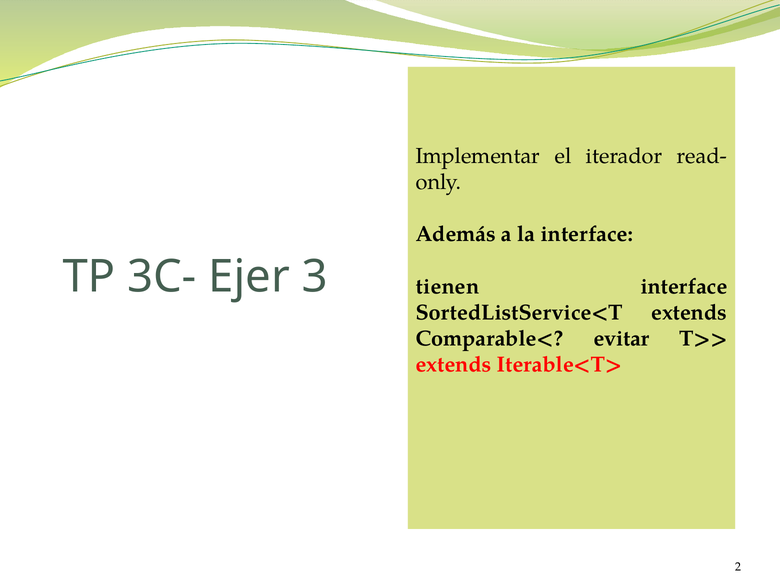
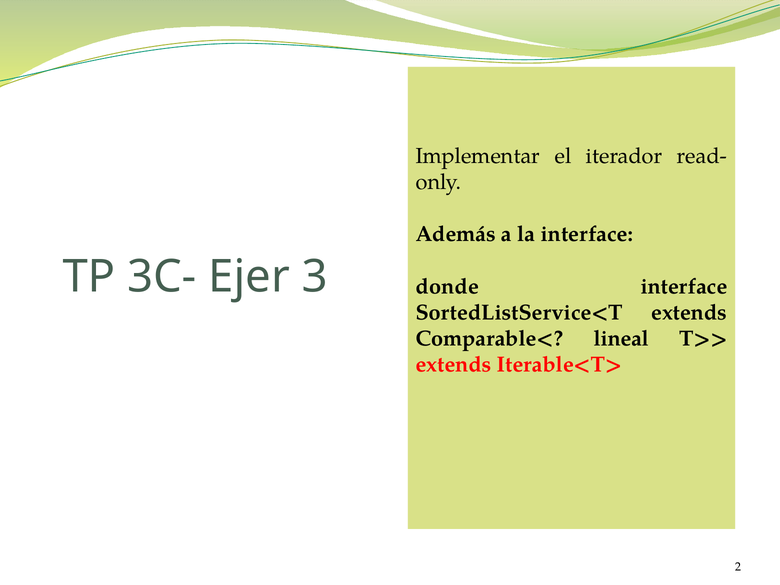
tienen: tienen -> donde
evitar: evitar -> lineal
